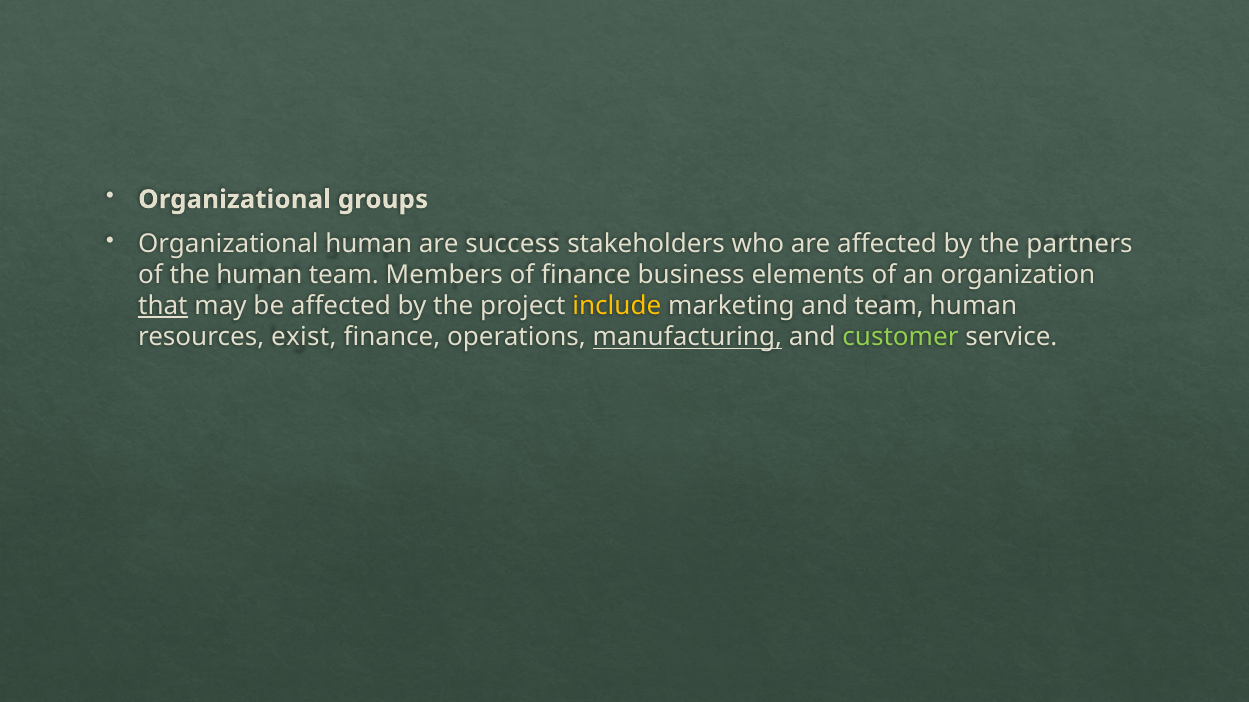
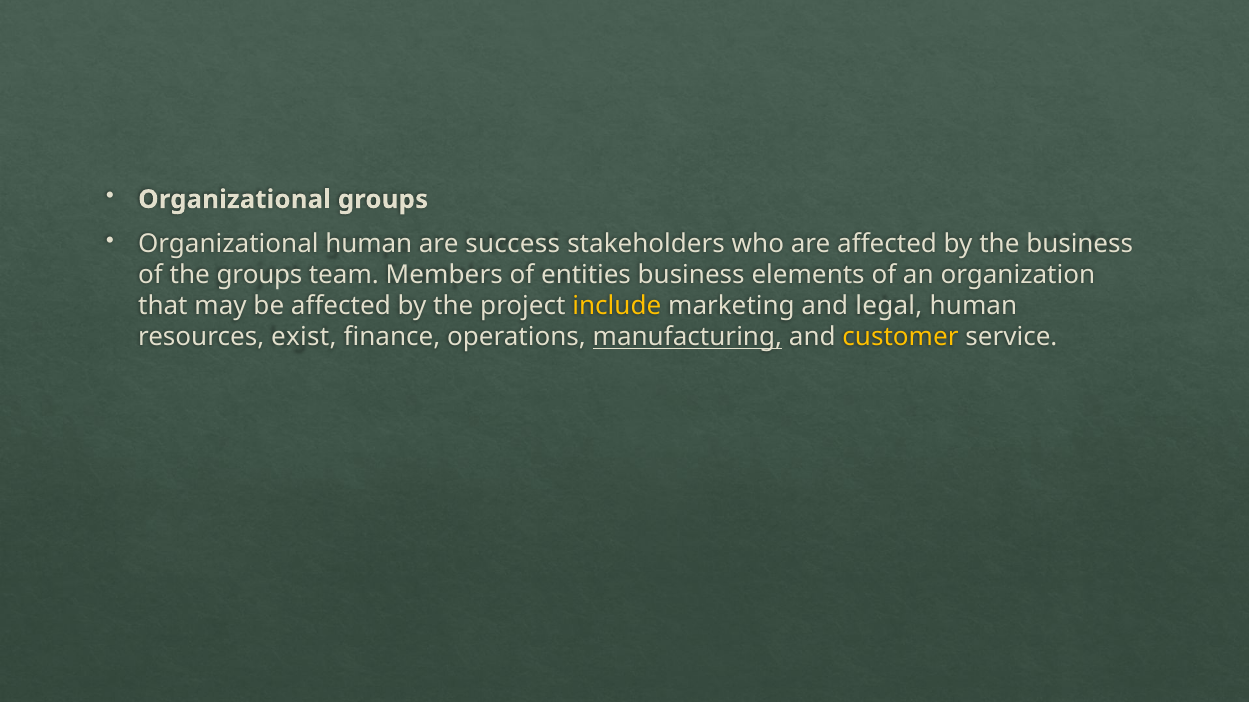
the partners: partners -> business
the human: human -> groups
of finance: finance -> entities
that underline: present -> none
and team: team -> legal
customer colour: light green -> yellow
